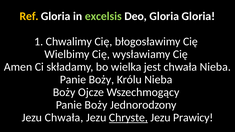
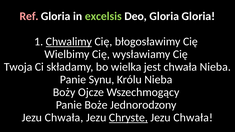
Ref colour: yellow -> pink
Chwalimy underline: none -> present
Amen: Amen -> Twoja
Boży at (101, 80): Boży -> Synu
Boży at (96, 105): Boży -> Boże
Prawicy at (193, 118): Prawicy -> Chwała
